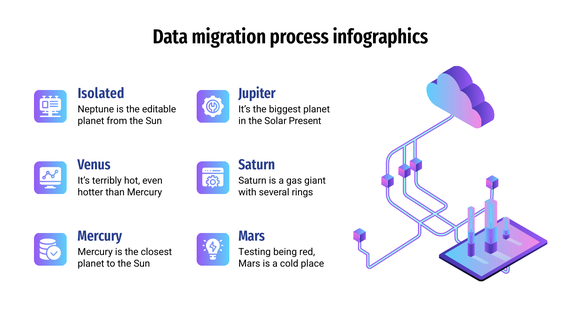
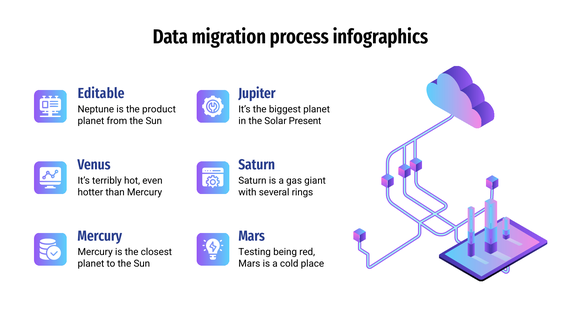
Isolated: Isolated -> Editable
editable: editable -> product
